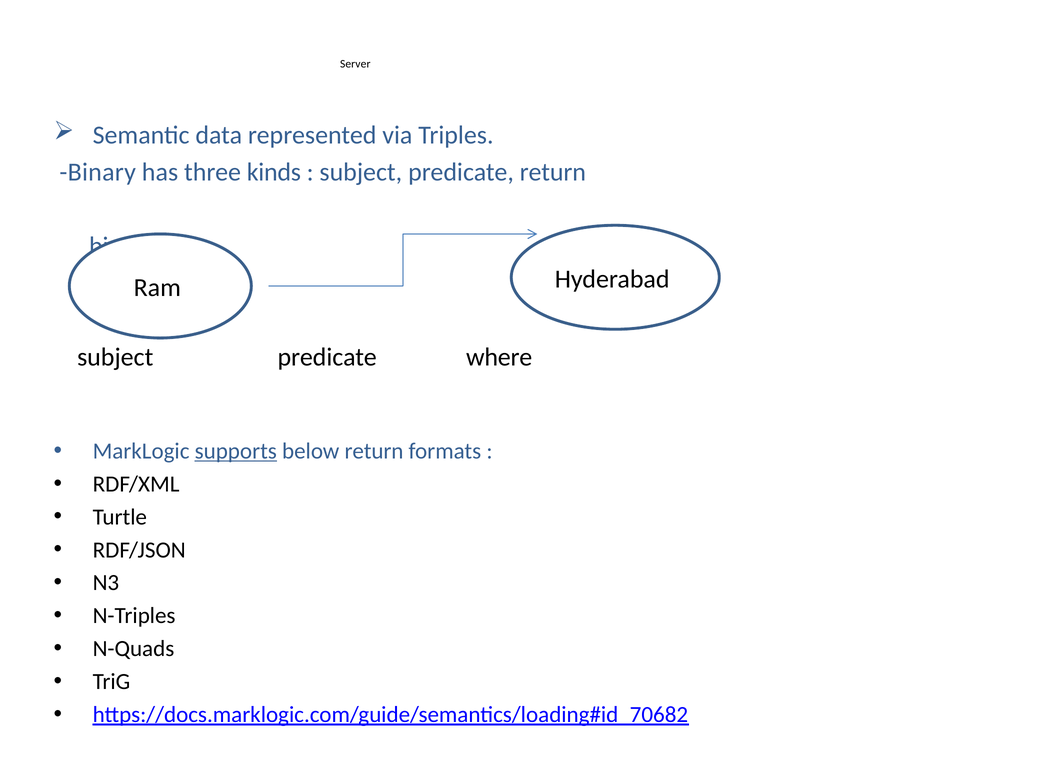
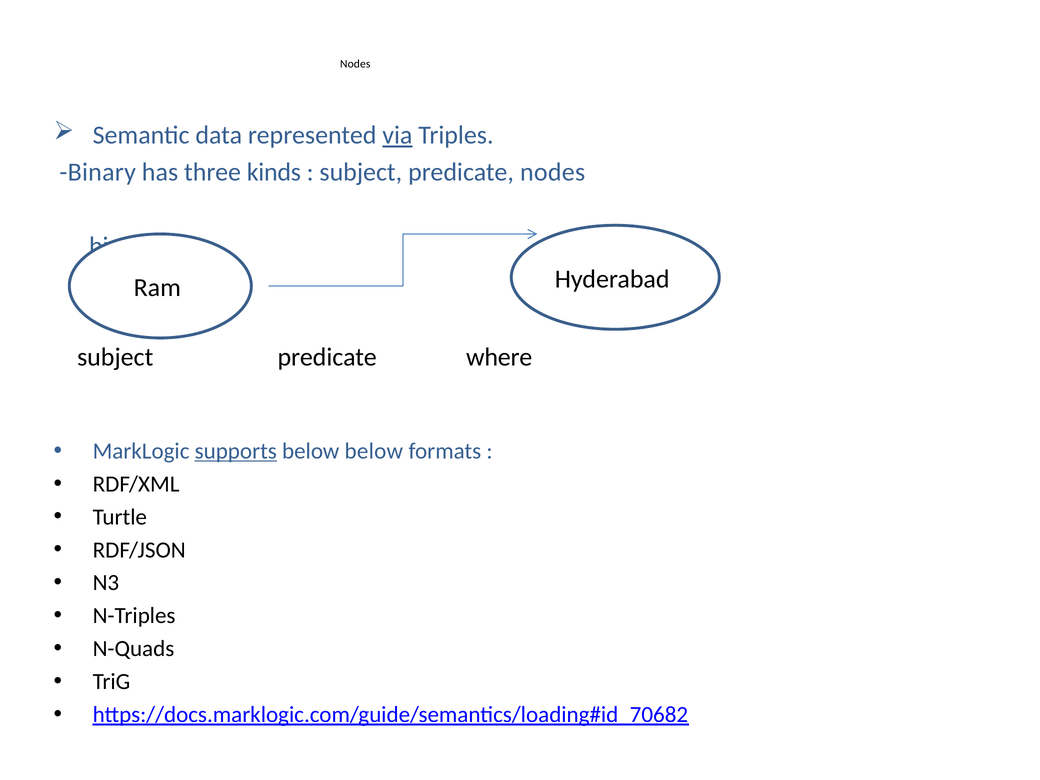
Server at (355, 64): Server -> Nodes
via underline: none -> present
predicate return: return -> nodes
below return: return -> below
